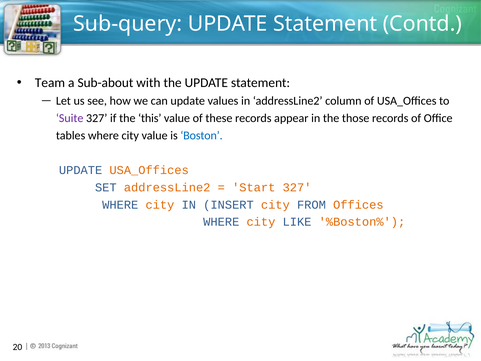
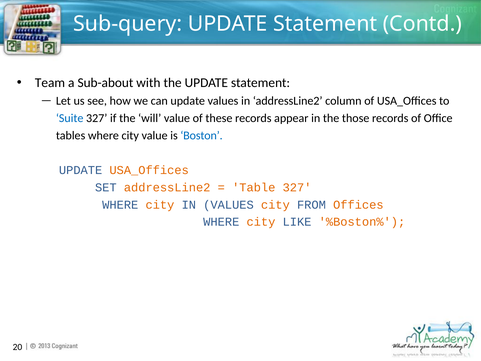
Suite colour: purple -> blue
this: this -> will
Start: Start -> Table
IN INSERT: INSERT -> VALUES
